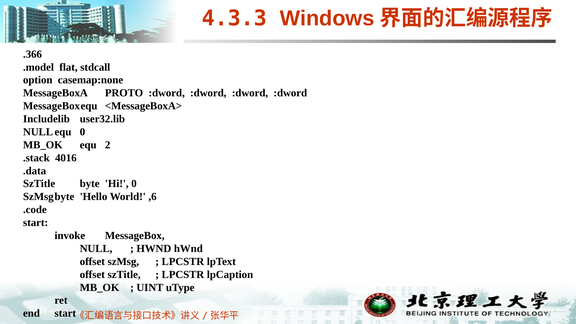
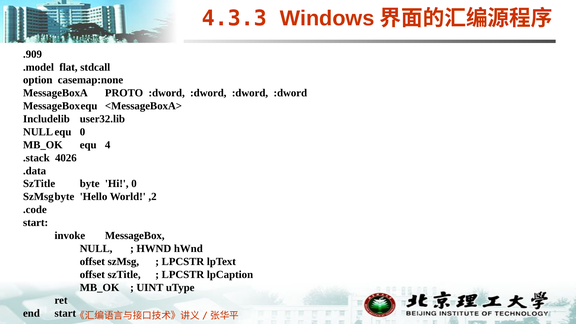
.366: .366 -> .909
2: 2 -> 4
4016: 4016 -> 4026
,6: ,6 -> ,2
